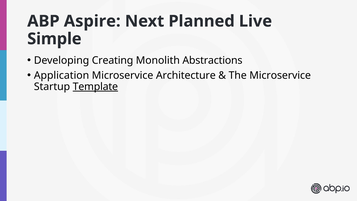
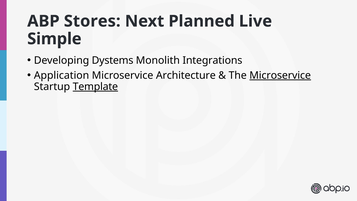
Aspire: Aspire -> Stores
Creating: Creating -> Dystems
Abstractions: Abstractions -> Integrations
Microservice at (280, 75) underline: none -> present
